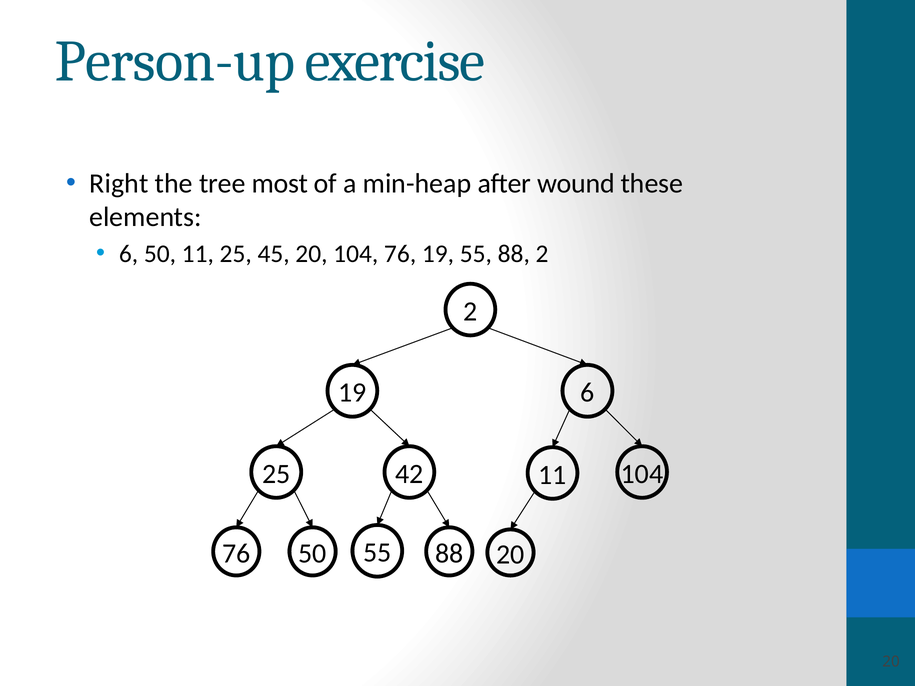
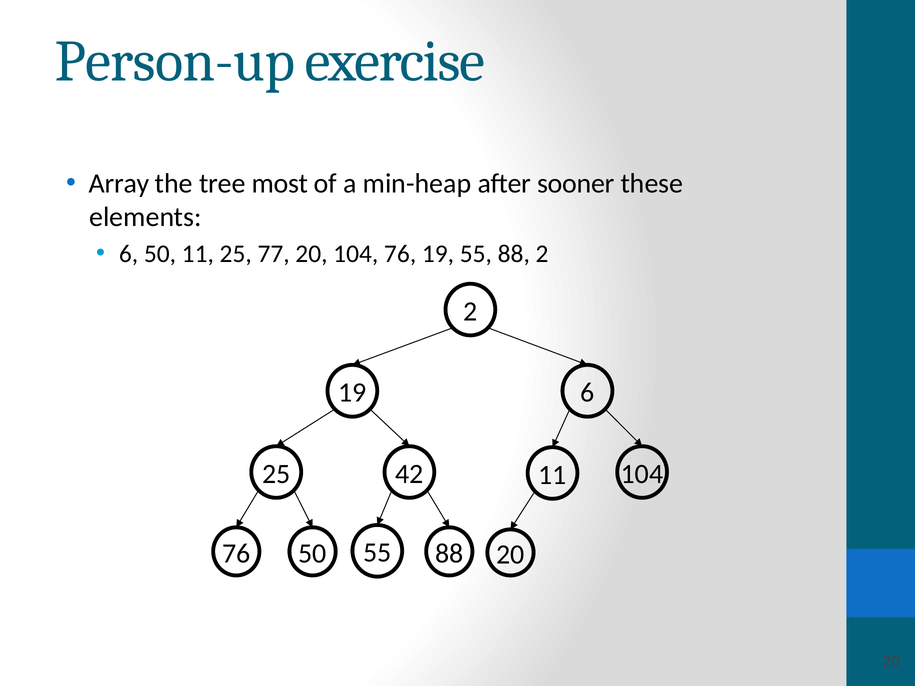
Right: Right -> Array
wound: wound -> sooner
45: 45 -> 77
